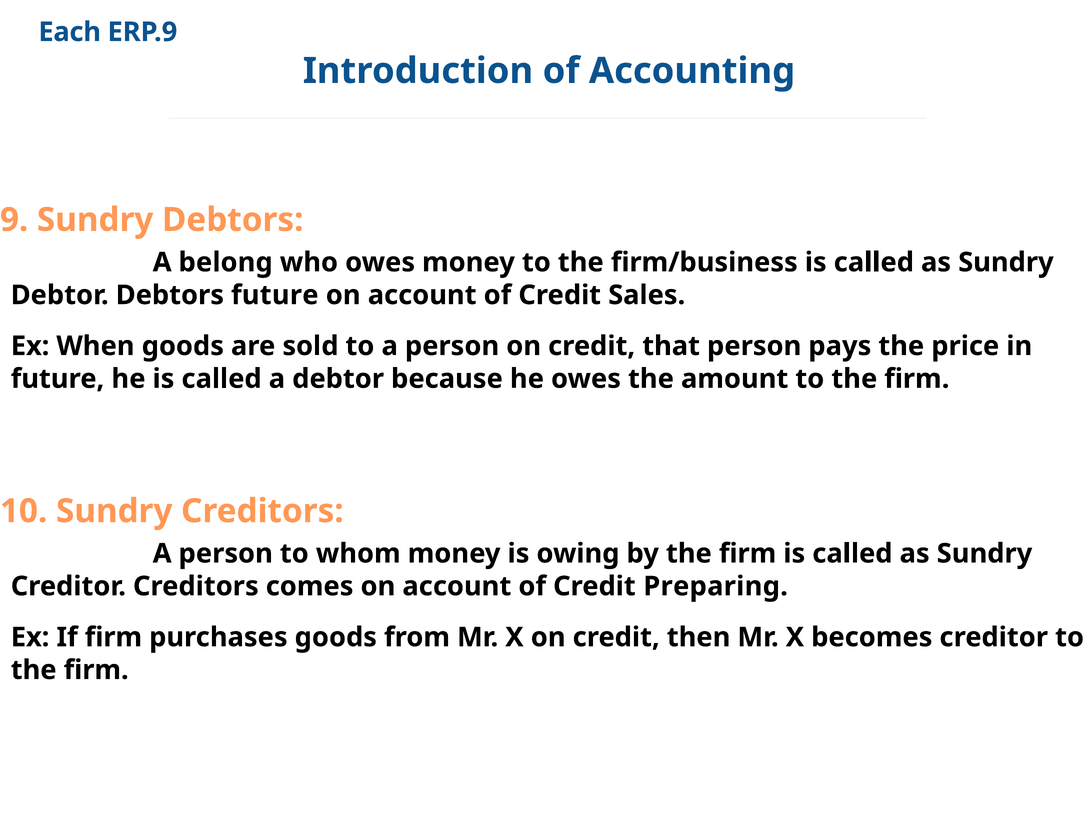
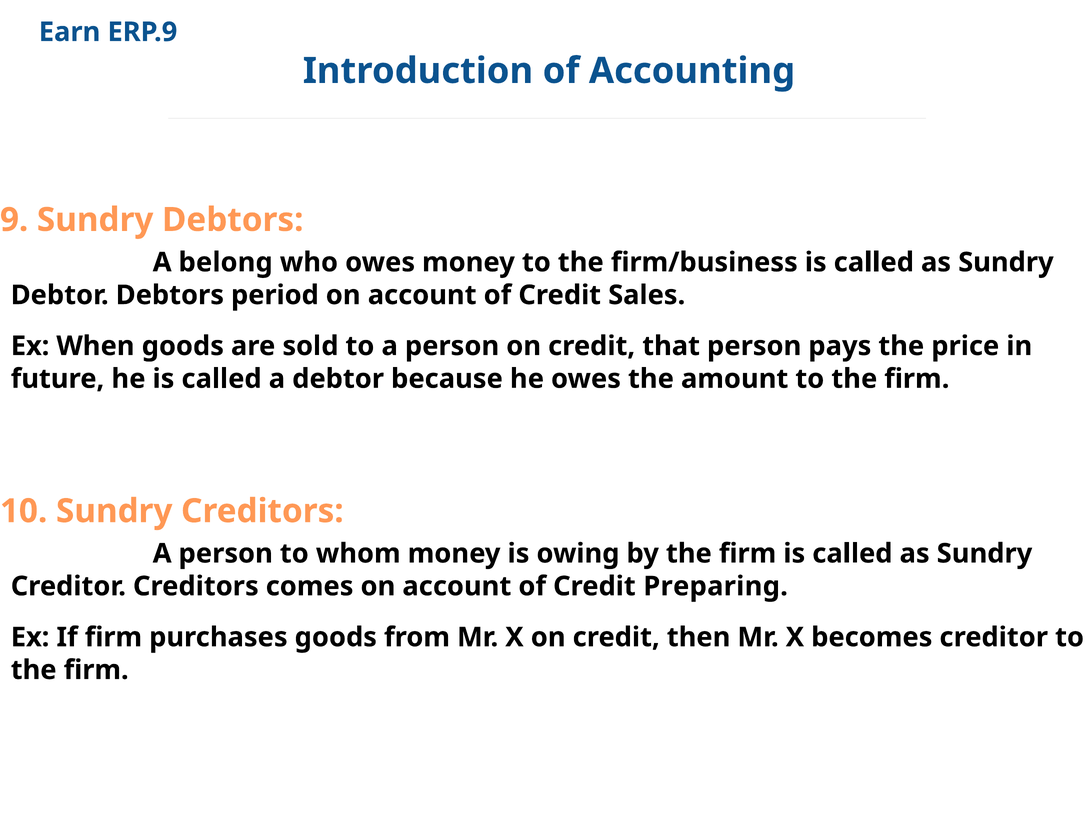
Each: Each -> Earn
Debtors future: future -> period
